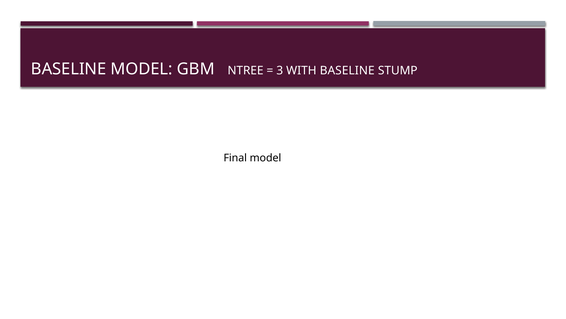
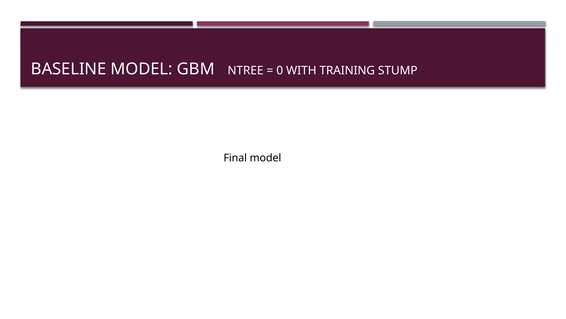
3: 3 -> 0
WITH BASELINE: BASELINE -> TRAINING
